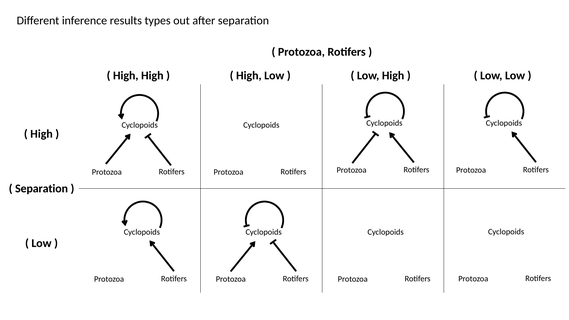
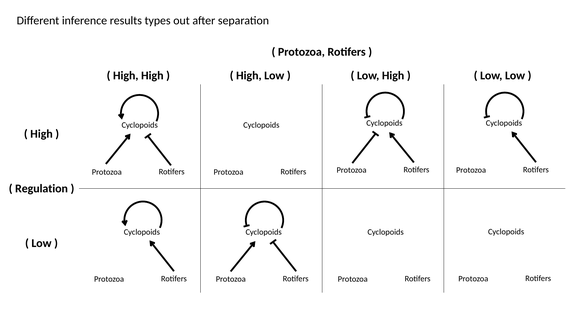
Separation at (42, 189): Separation -> Regulation
